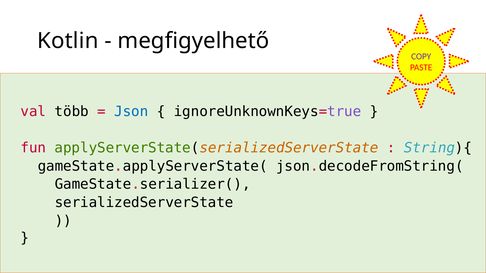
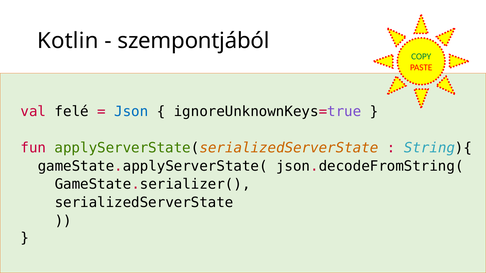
megfigyelhető: megfigyelhető -> szempontjából
COPY colour: purple -> green
több: több -> felé
